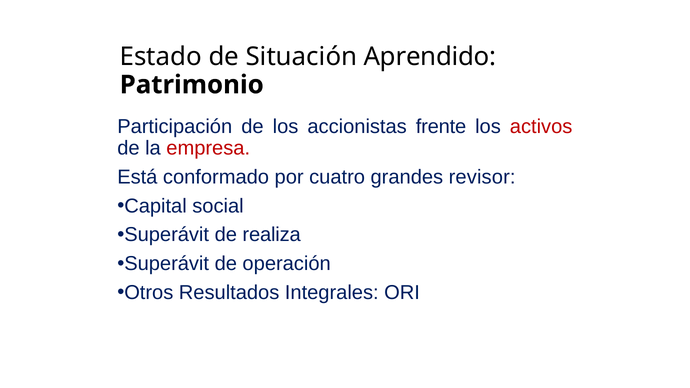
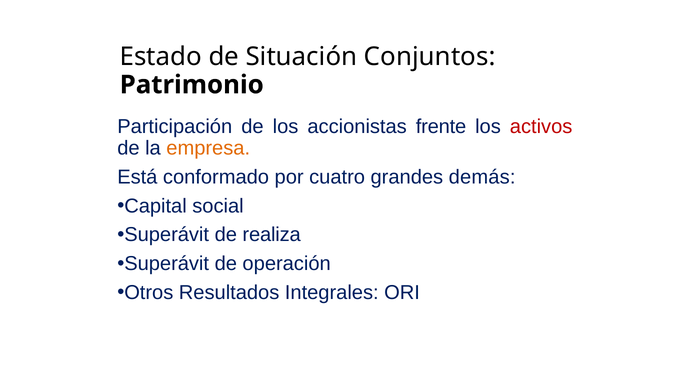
Aprendido: Aprendido -> Conjuntos
empresa colour: red -> orange
revisor: revisor -> demás
